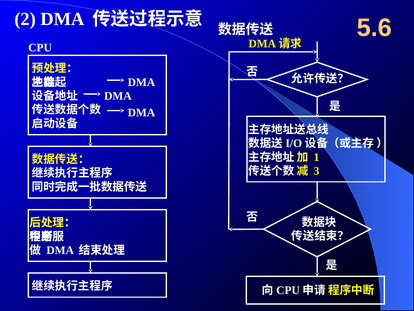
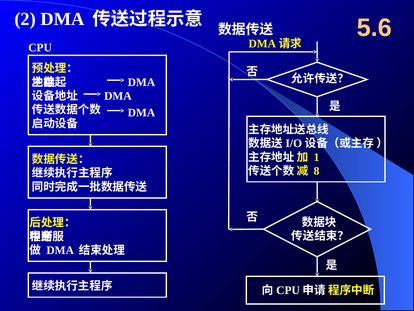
3: 3 -> 8
